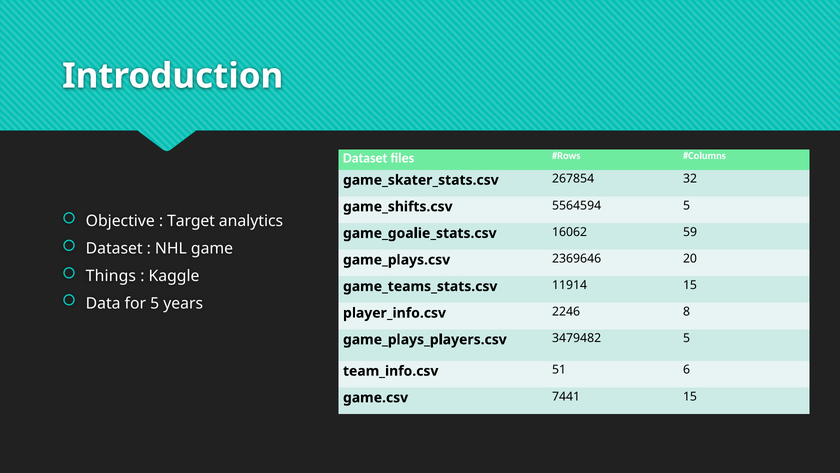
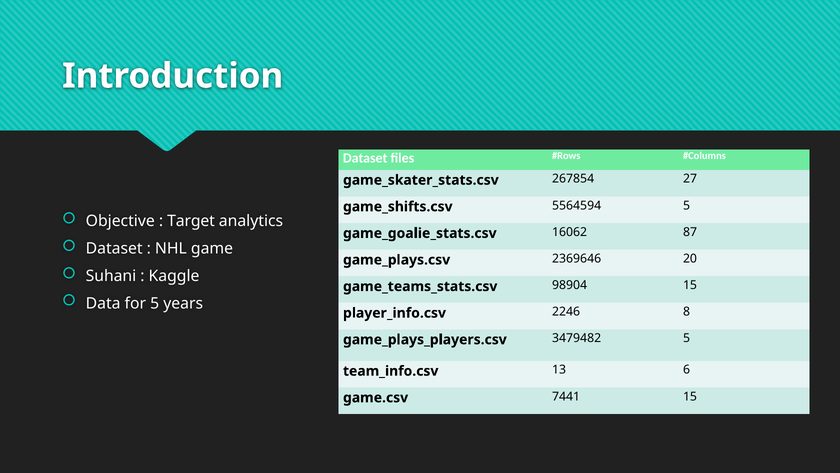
32: 32 -> 27
59: 59 -> 87
Things: Things -> Suhani
11914: 11914 -> 98904
51: 51 -> 13
